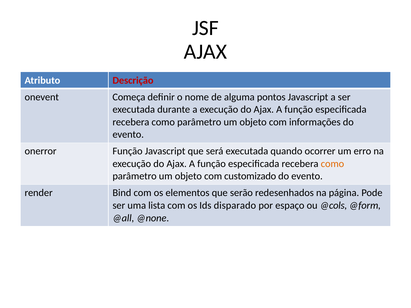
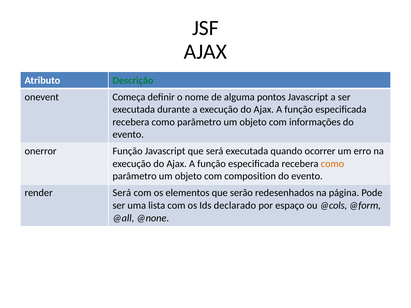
Descrição colour: red -> green
customizado: customizado -> composition
render Bind: Bind -> Será
disparado: disparado -> declarado
